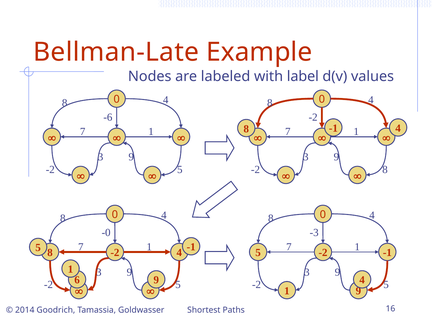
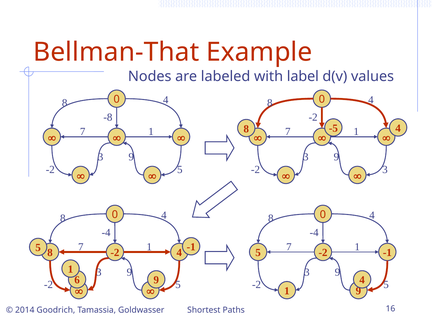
Bellman-Late: Bellman-Late -> Bellman-That
-6: -6 -> -8
8 -1: -1 -> -5
8 at (385, 170): 8 -> 3
-0 at (106, 233): -0 -> -4
-3 at (314, 233): -3 -> -4
